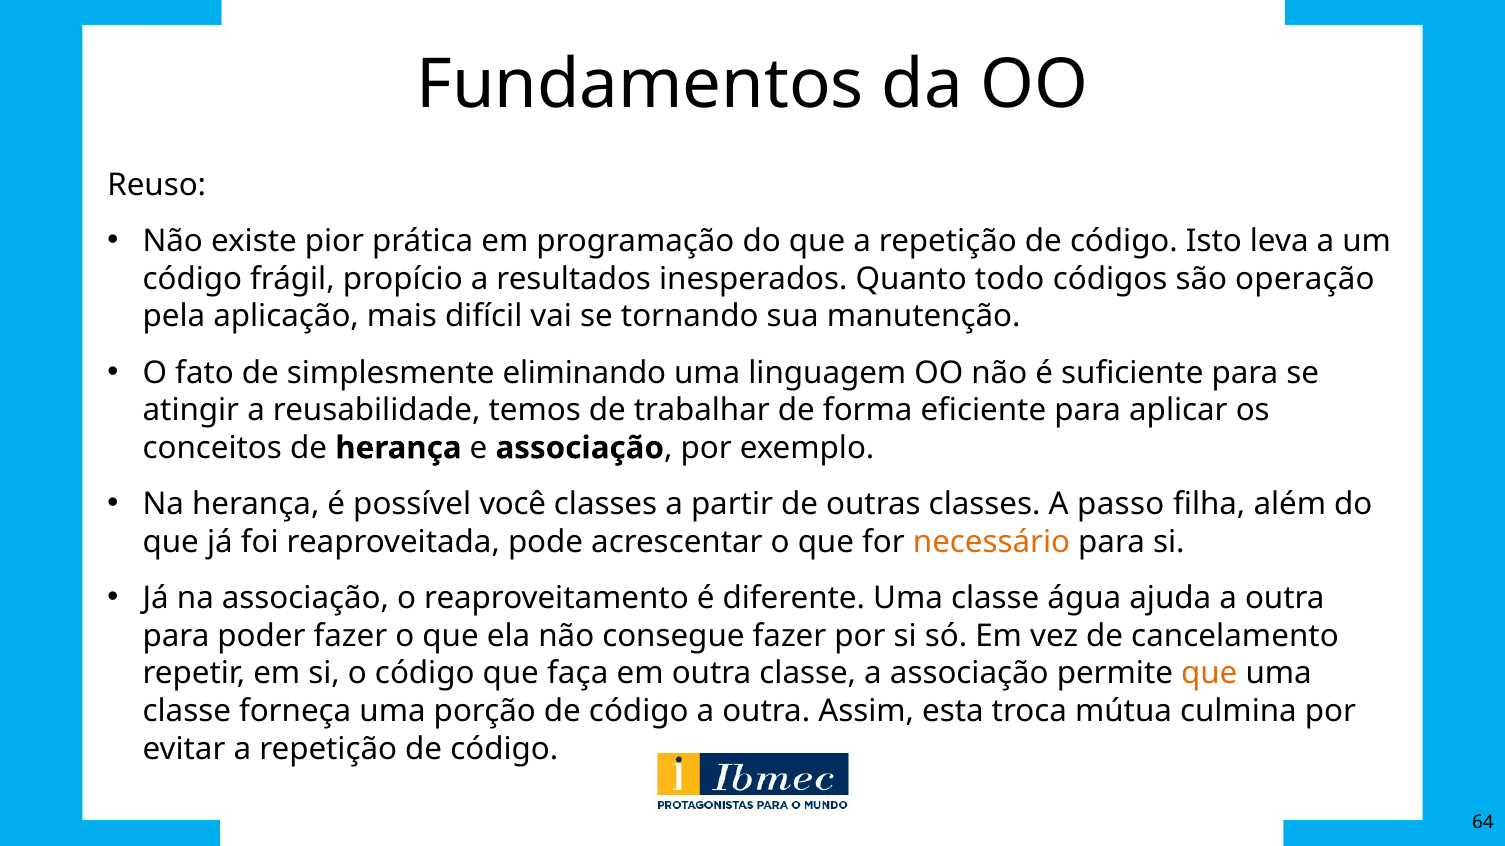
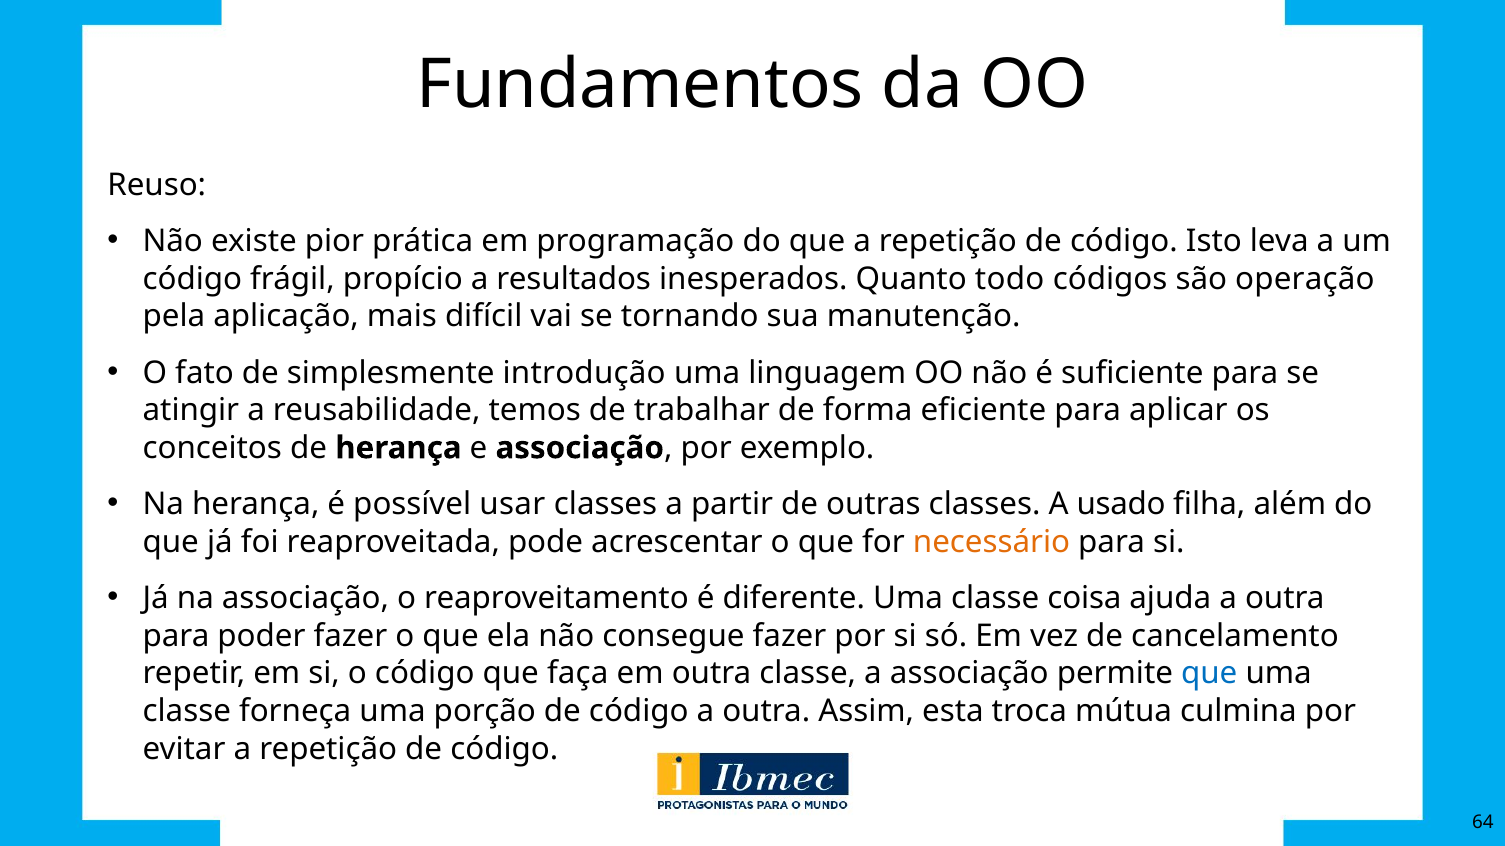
eliminando: eliminando -> introdução
você: você -> usar
passo: passo -> usado
água: água -> coisa
que at (1209, 674) colour: orange -> blue
